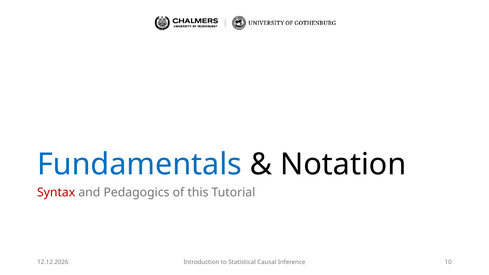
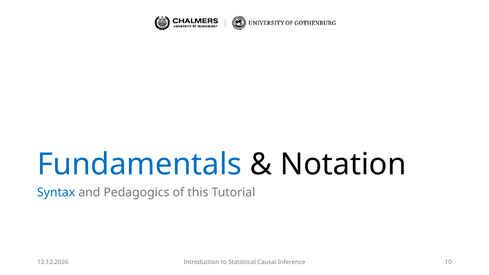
Syntax colour: red -> blue
